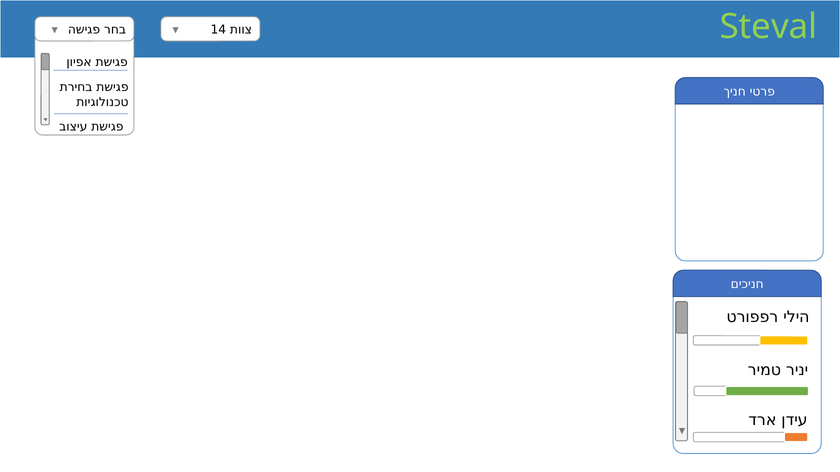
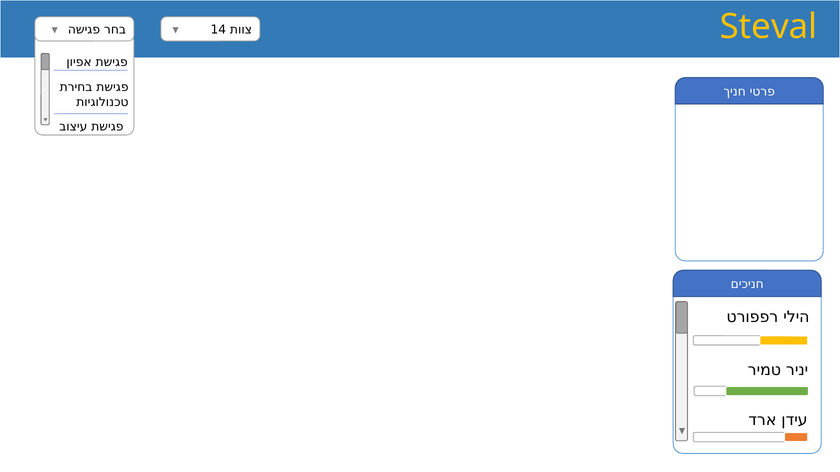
Steval colour: light green -> yellow
